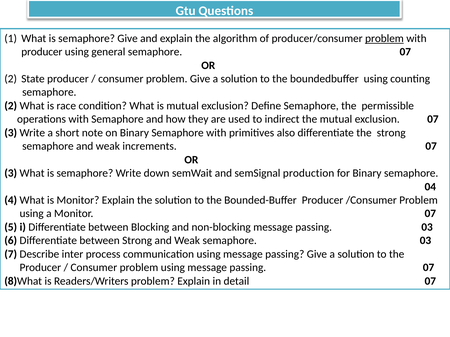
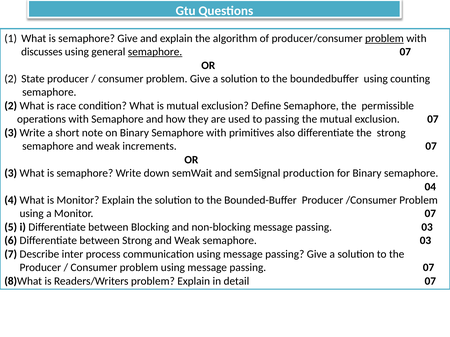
producer at (42, 52): producer -> discusses
semaphore at (155, 52) underline: none -> present
to indirect: indirect -> passing
